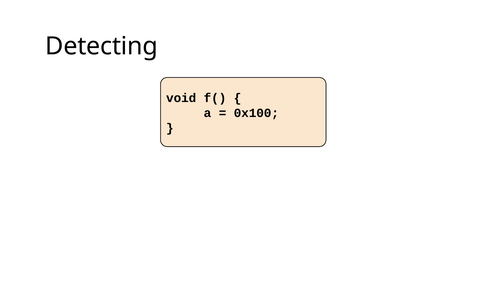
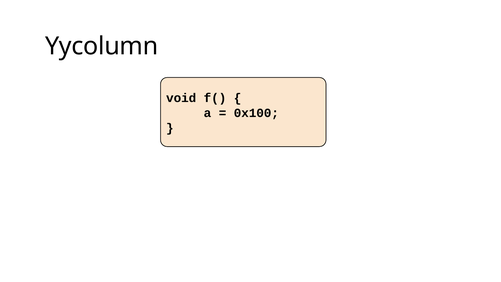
Detecting: Detecting -> Yycolumn
